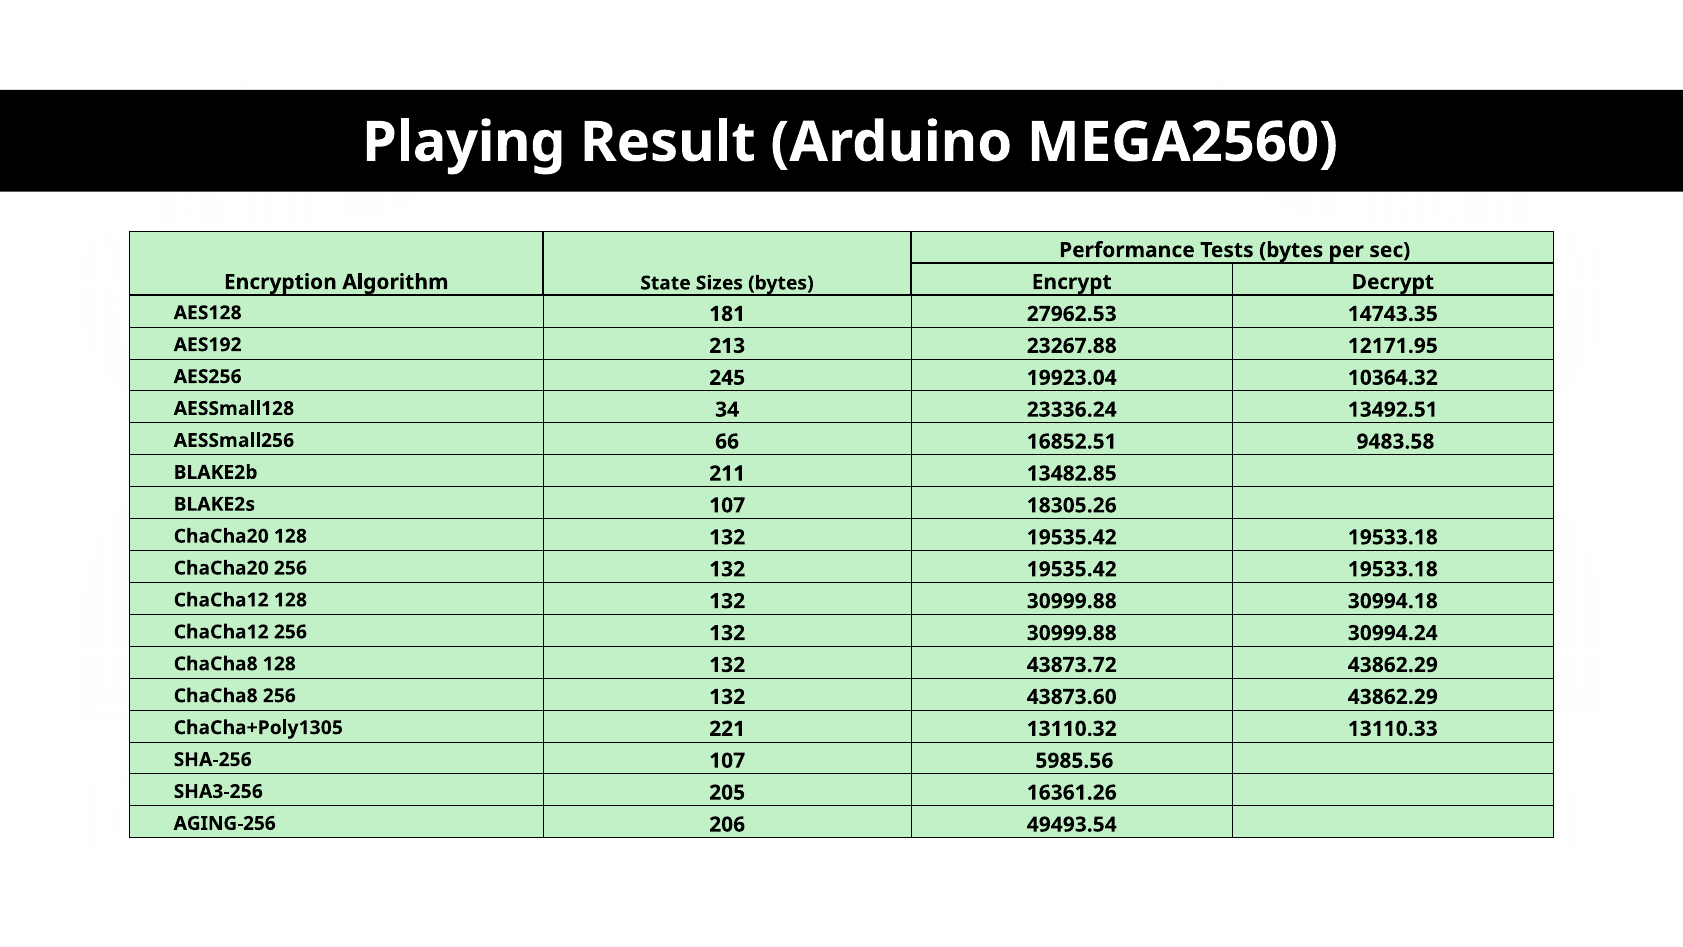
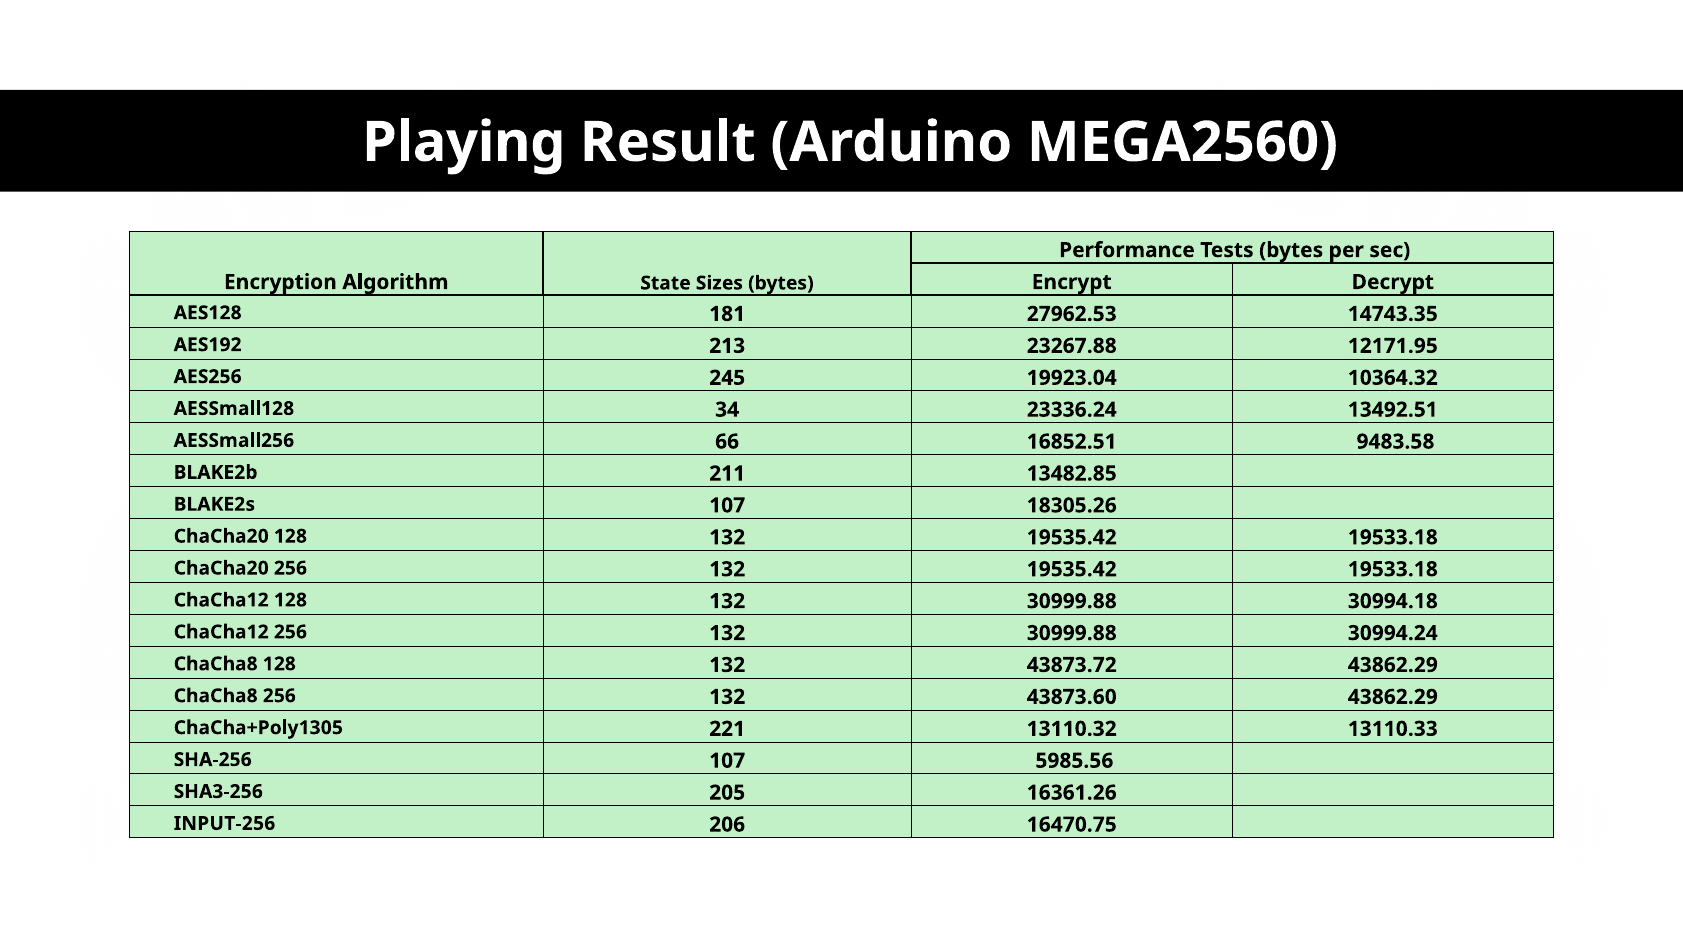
AGING-256: AGING-256 -> INPUT-256
49493.54: 49493.54 -> 16470.75
